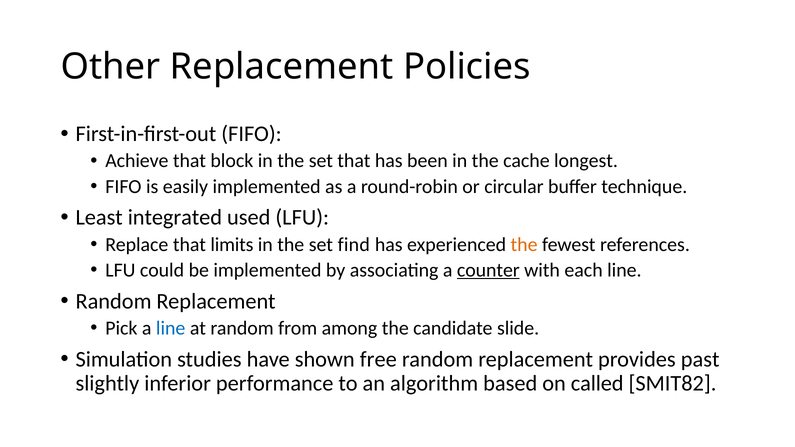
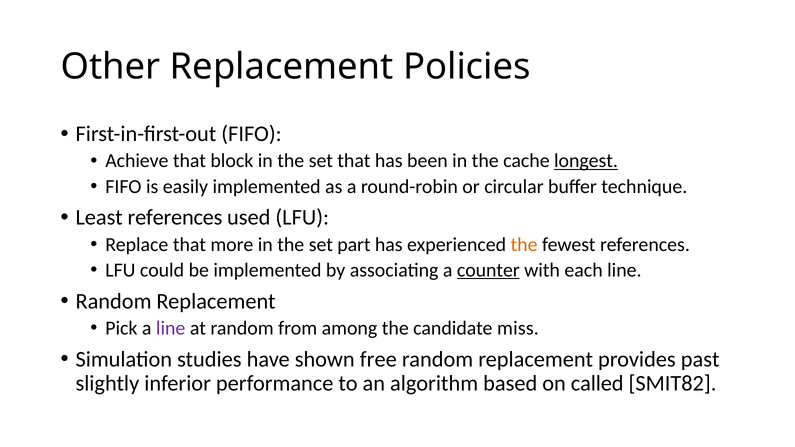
longest underline: none -> present
Least integrated: integrated -> references
limits: limits -> more
find: find -> part
line at (171, 328) colour: blue -> purple
slide: slide -> miss
